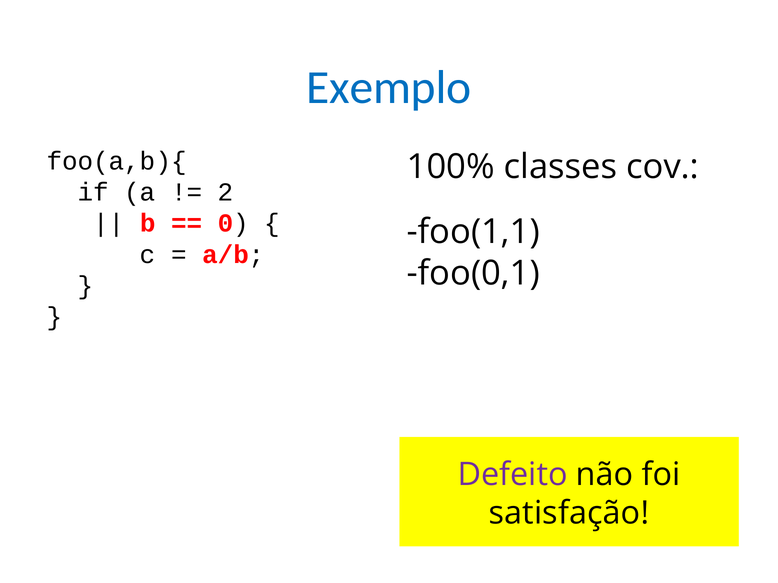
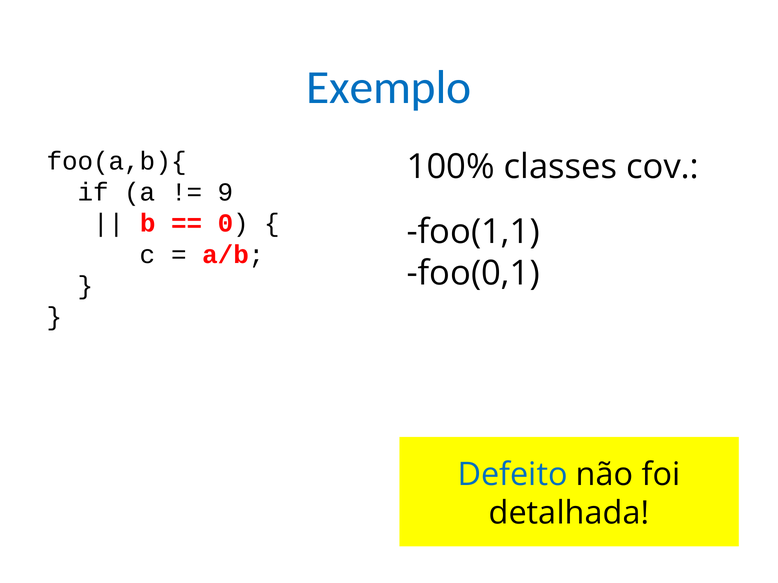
2: 2 -> 9
Defeito colour: purple -> blue
satisfação: satisfação -> detalhada
